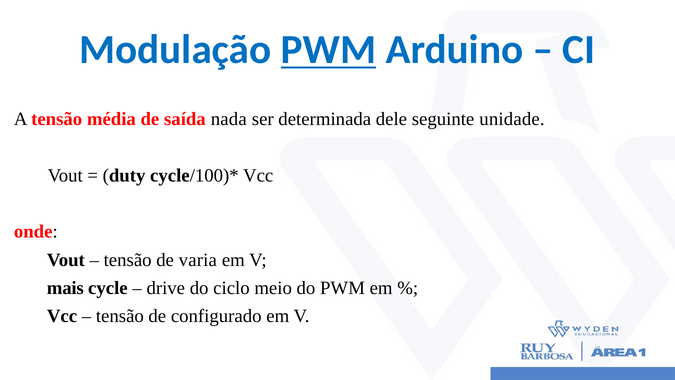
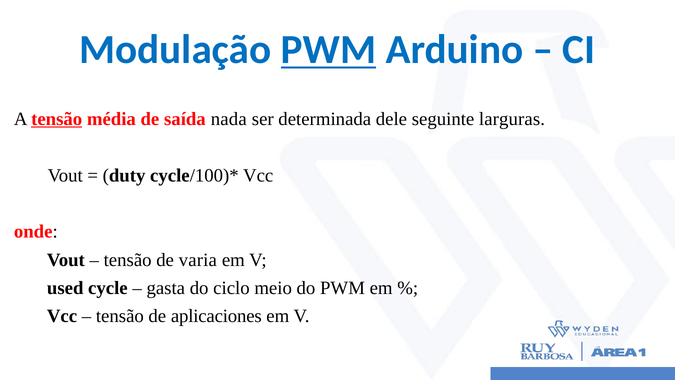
tensão at (57, 119) underline: none -> present
unidade: unidade -> larguras
mais: mais -> used
drive: drive -> gasta
configurado: configurado -> aplicaciones
